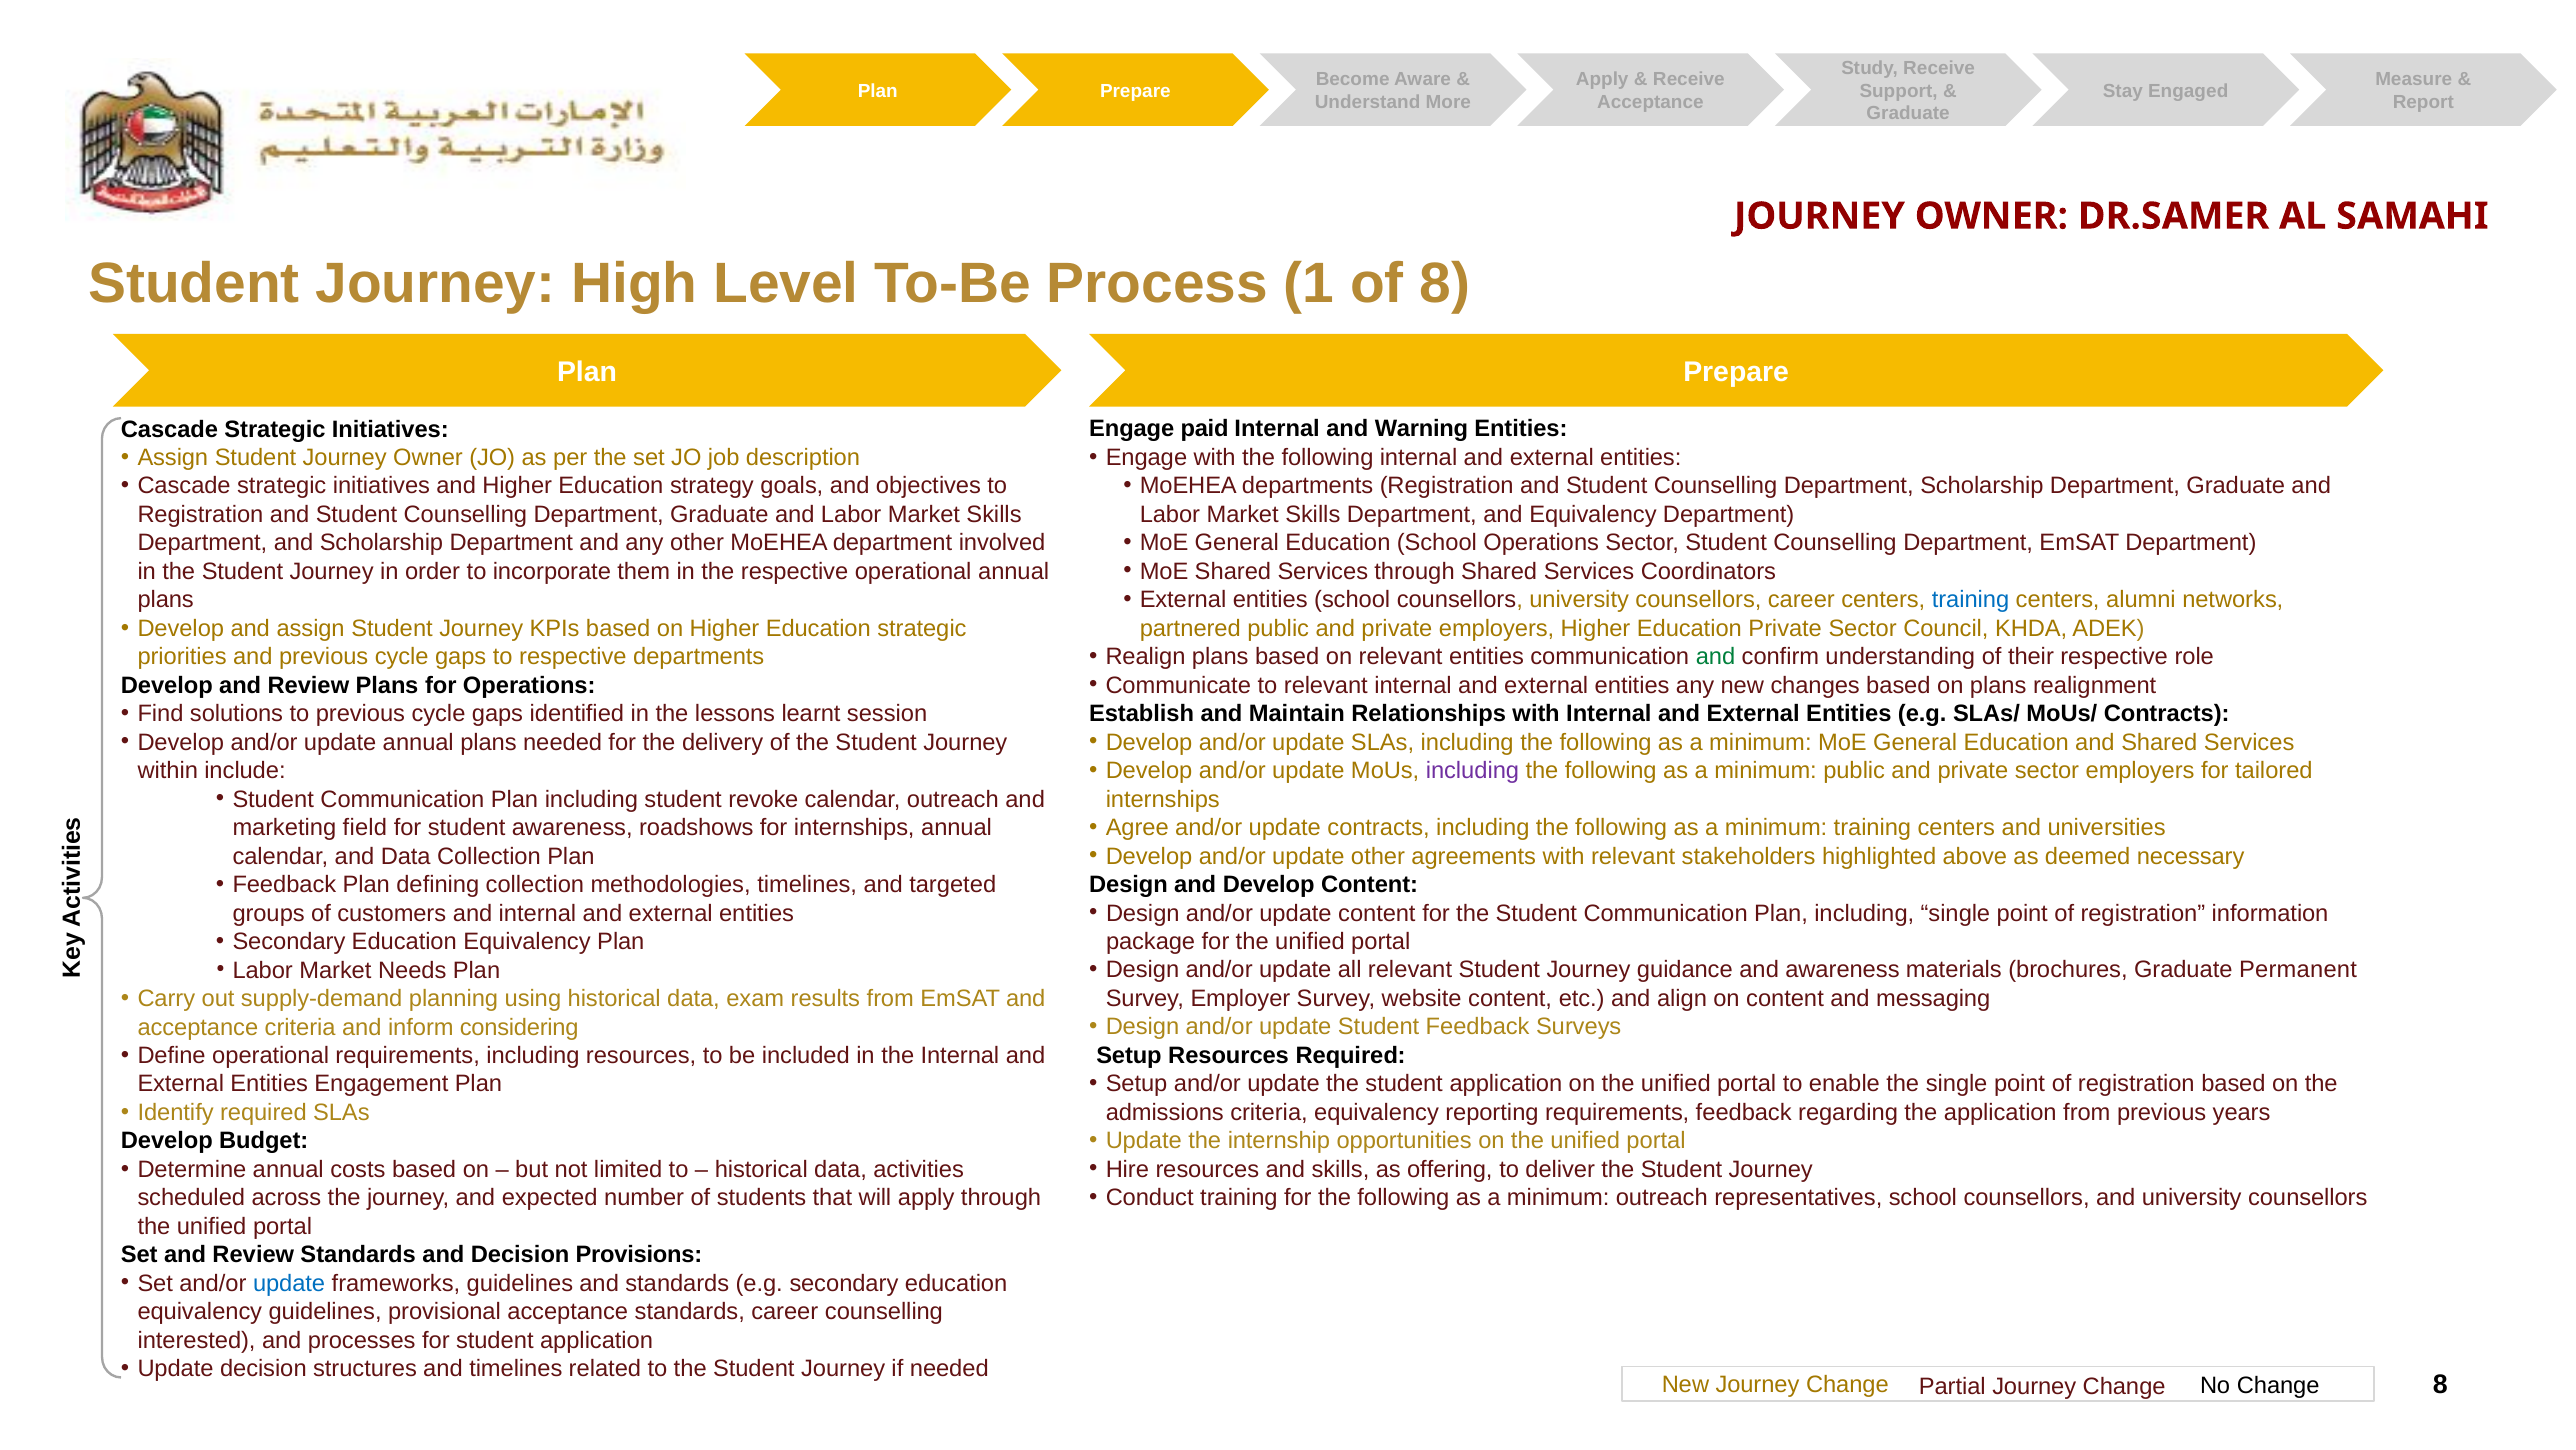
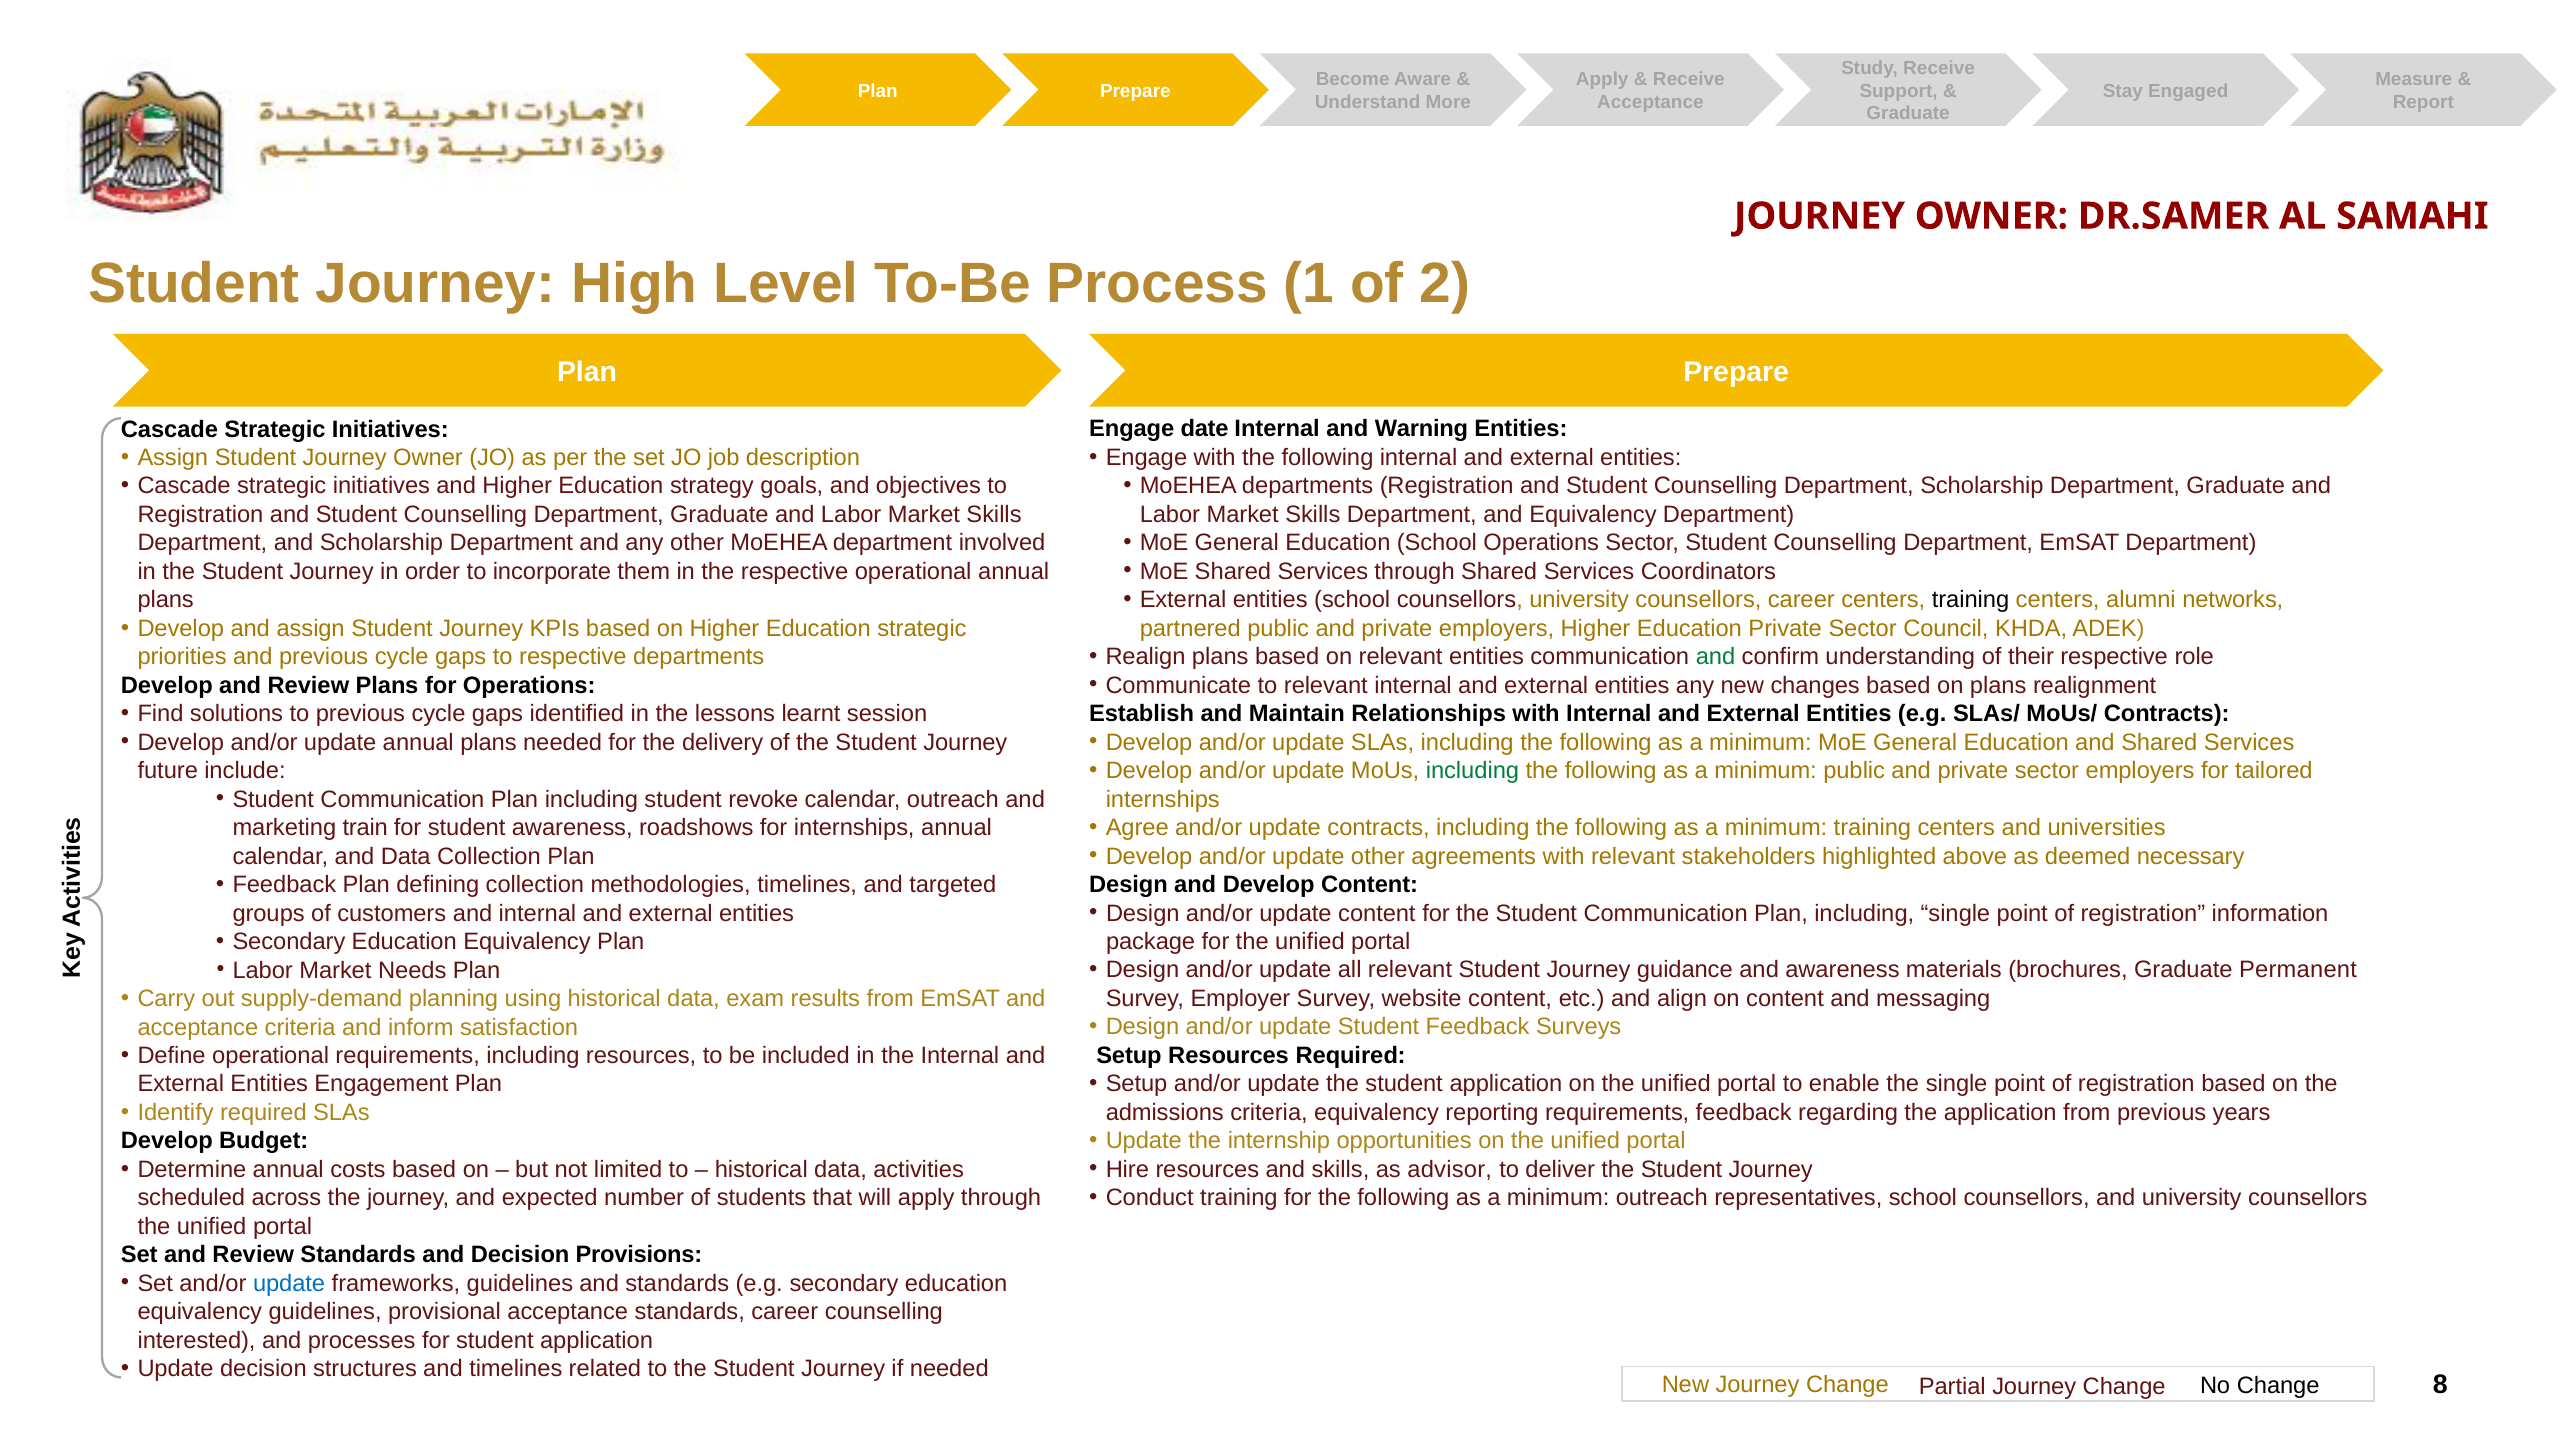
of 8: 8 -> 2
paid: paid -> date
training at (1971, 600) colour: blue -> black
including at (1472, 771) colour: purple -> green
within: within -> future
field: field -> train
considering: considering -> satisfaction
offering: offering -> advisor
